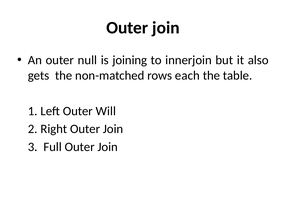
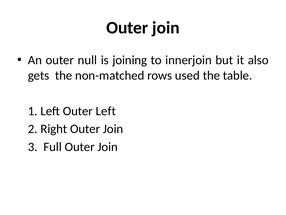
each: each -> used
Will: Will -> Left
